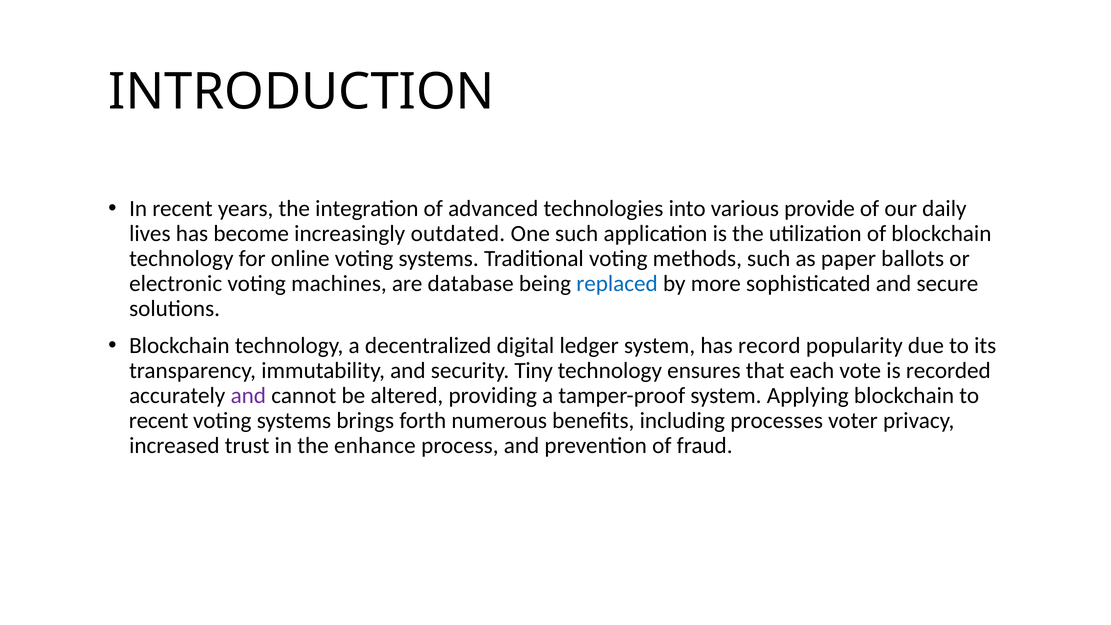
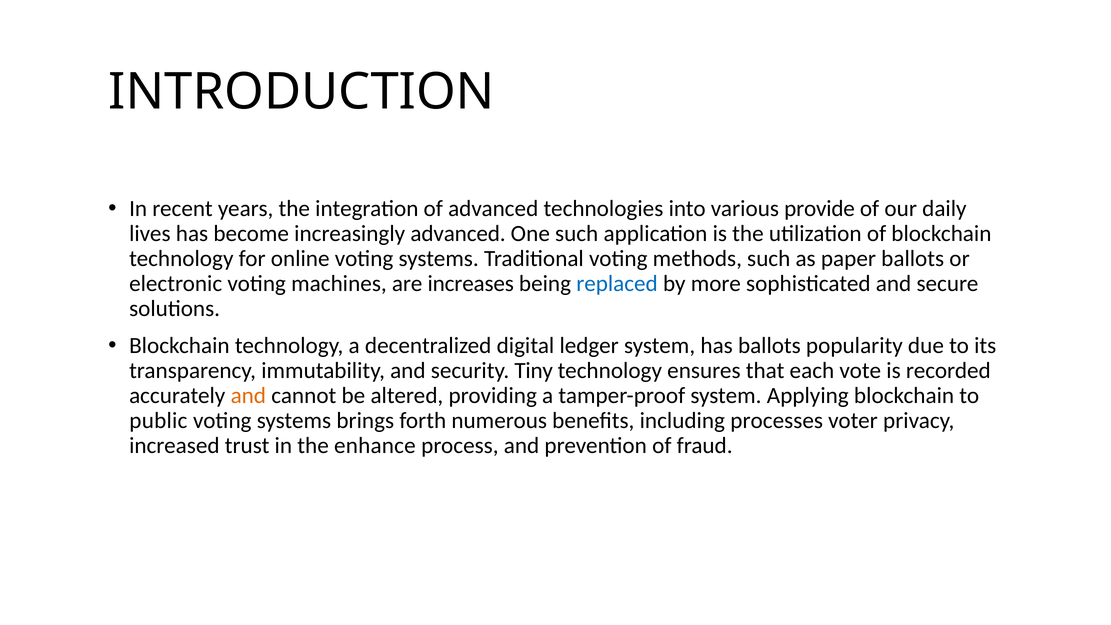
increasingly outdated: outdated -> advanced
database: database -> increases
has record: record -> ballots
and at (248, 395) colour: purple -> orange
recent at (159, 420): recent -> public
